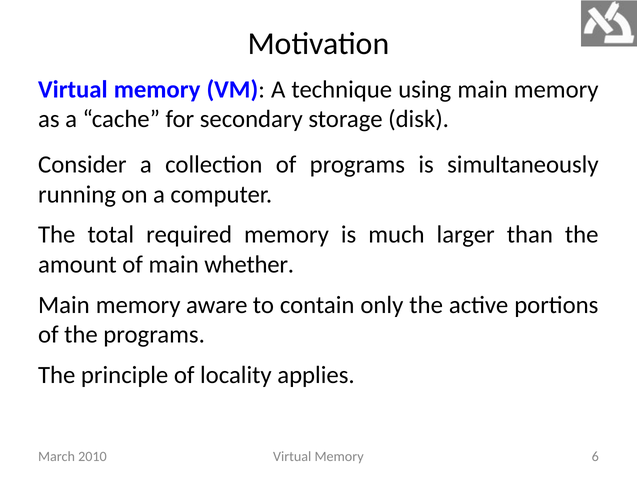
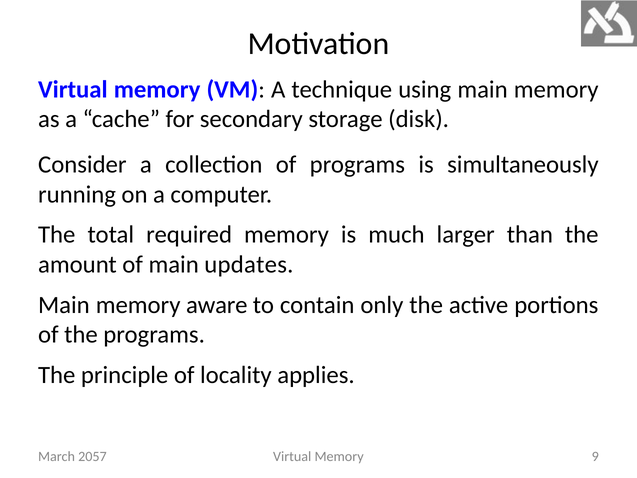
whether: whether -> updates
2010: 2010 -> 2057
6: 6 -> 9
